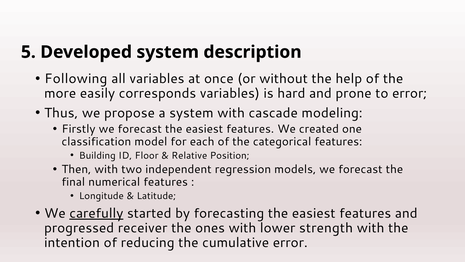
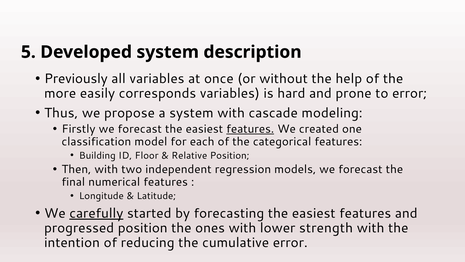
Following: Following -> Previously
features at (250, 129) underline: none -> present
progressed receiver: receiver -> position
